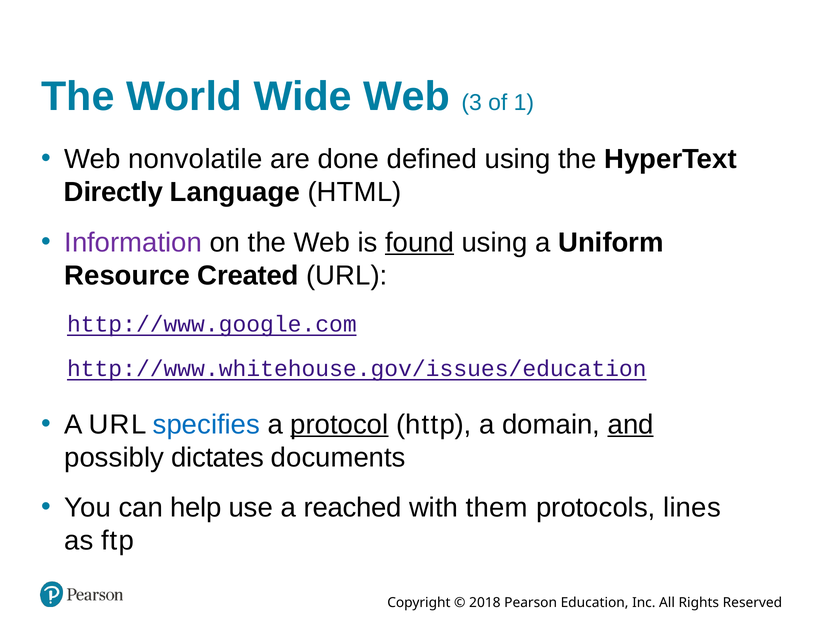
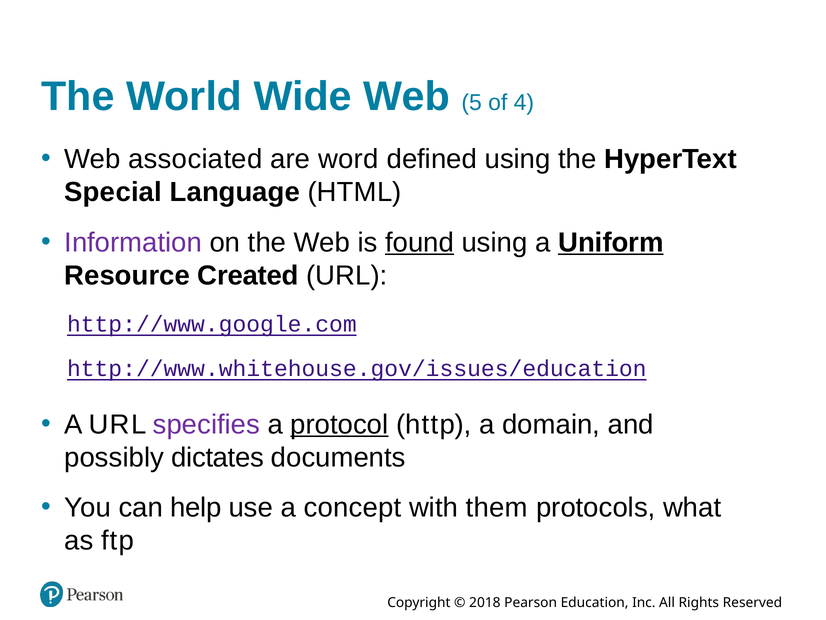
3: 3 -> 5
1: 1 -> 4
nonvolatile: nonvolatile -> associated
done: done -> word
Directly: Directly -> Special
Uniform underline: none -> present
specifies colour: blue -> purple
and underline: present -> none
reached: reached -> concept
lines: lines -> what
